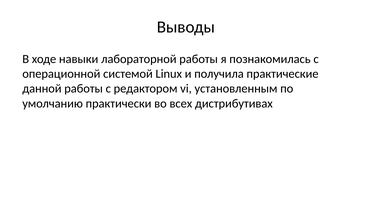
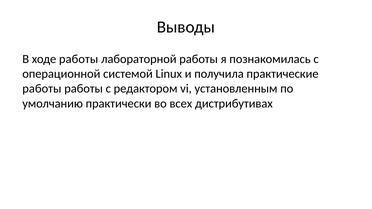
ходе навыки: навыки -> работы
данной at (42, 89): данной -> работы
